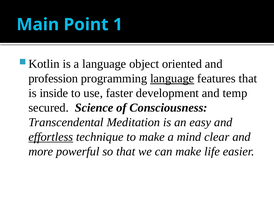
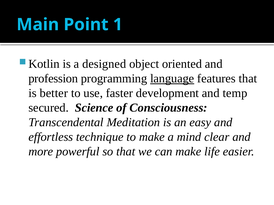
a language: language -> designed
inside: inside -> better
effortless underline: present -> none
